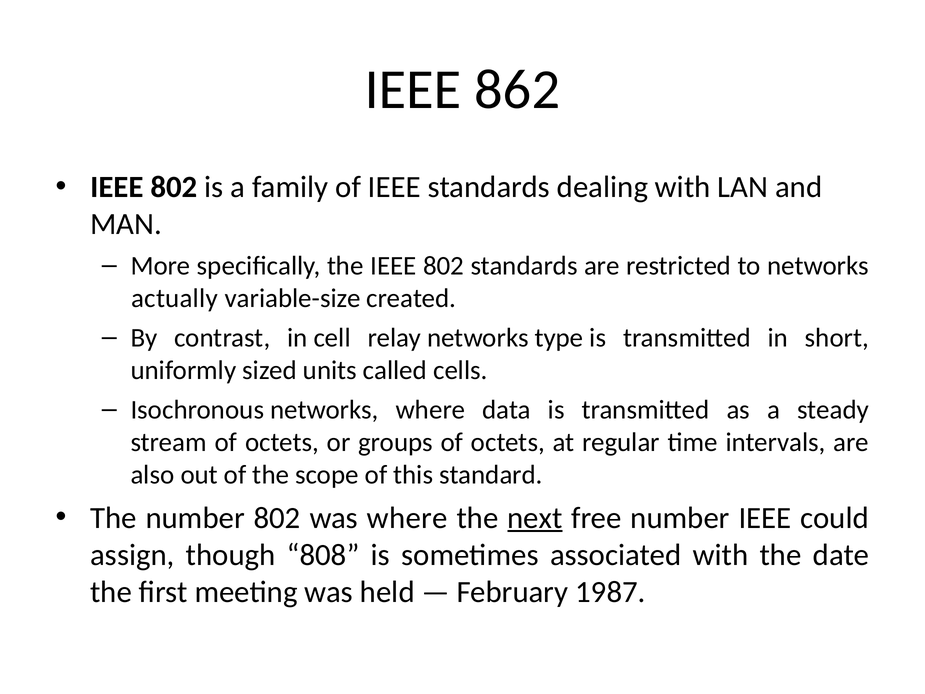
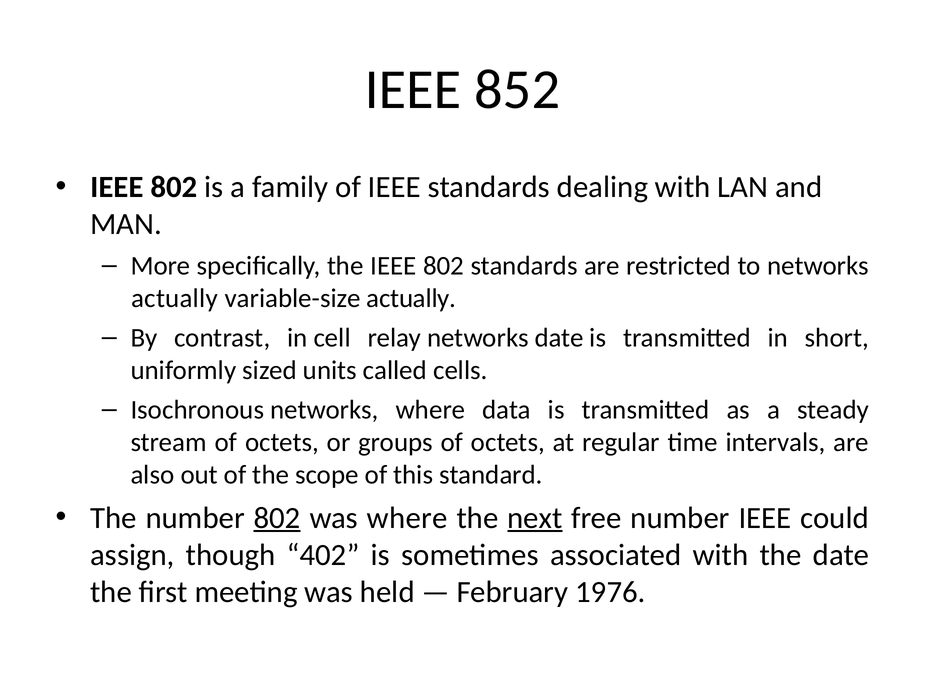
862: 862 -> 852
variable-size created: created -> actually
networks type: type -> date
802 at (277, 518) underline: none -> present
808: 808 -> 402
1987: 1987 -> 1976
